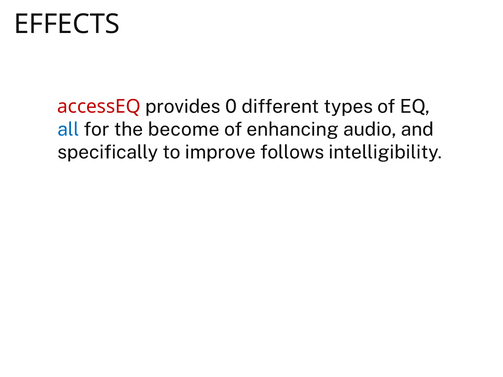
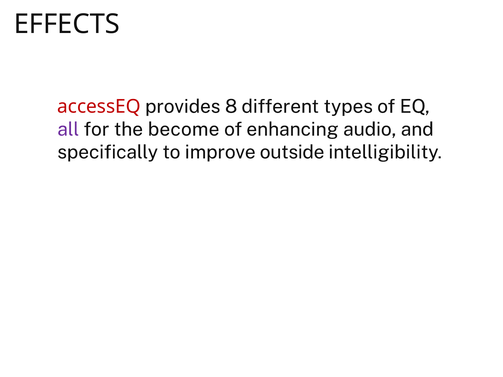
0: 0 -> 8
all colour: blue -> purple
follows: follows -> outside
